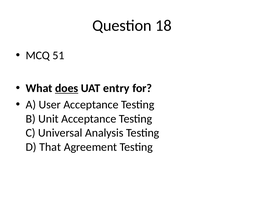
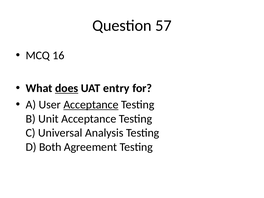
18: 18 -> 57
51: 51 -> 16
Acceptance at (91, 105) underline: none -> present
That: That -> Both
